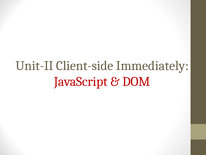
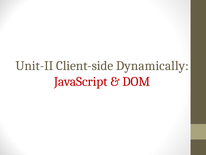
Immediately: Immediately -> Dynamically
